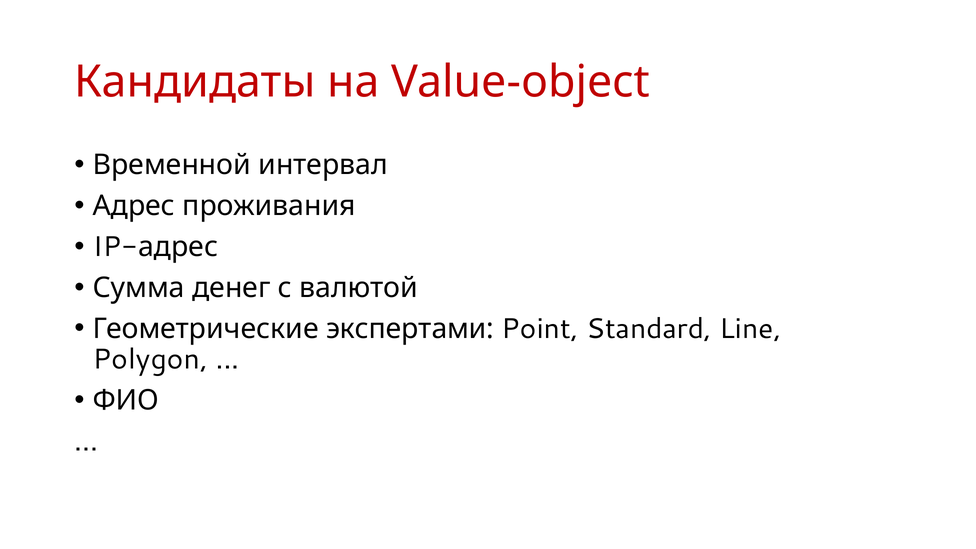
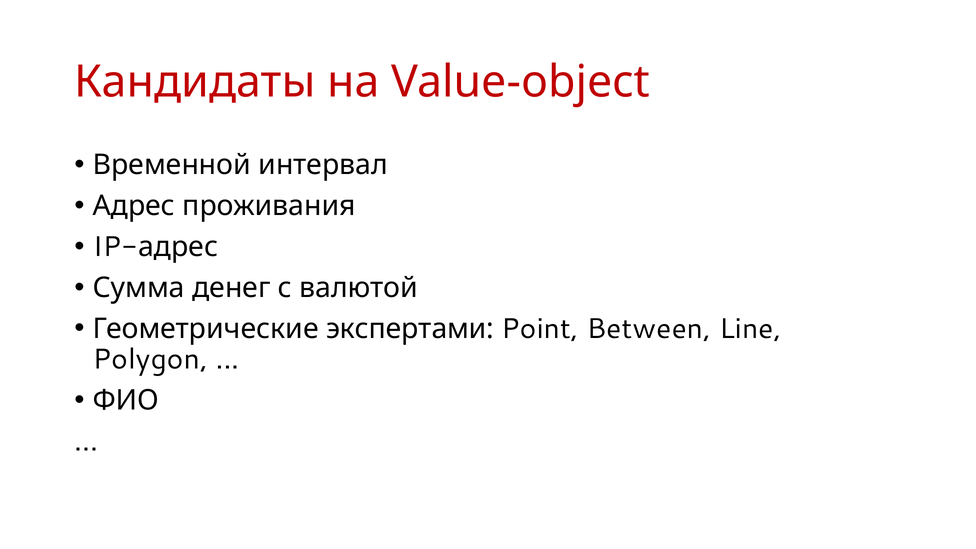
Standard: Standard -> Between
